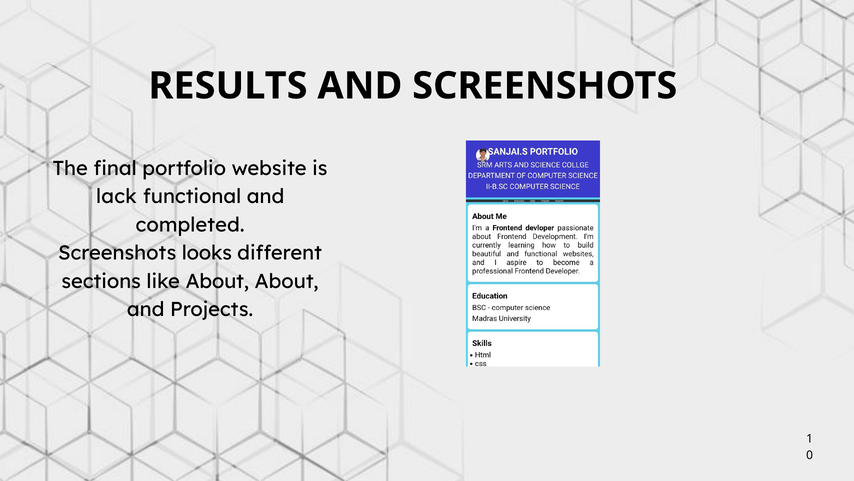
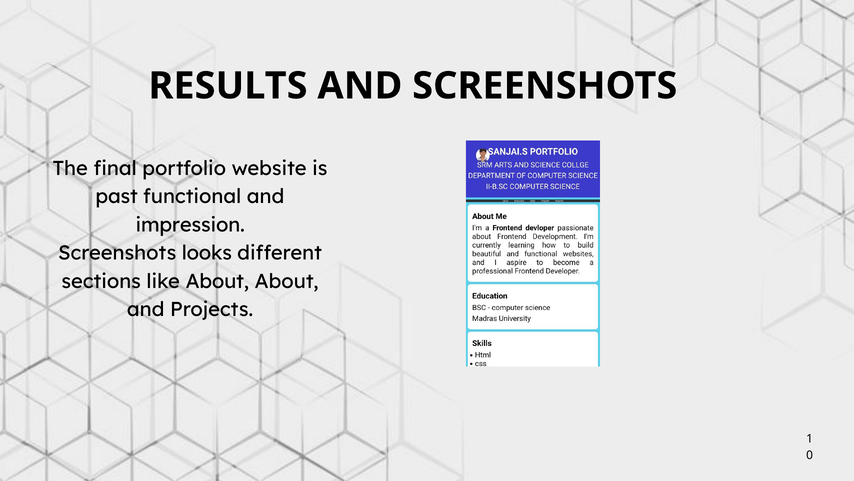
lack: lack -> past
completed: completed -> impression
